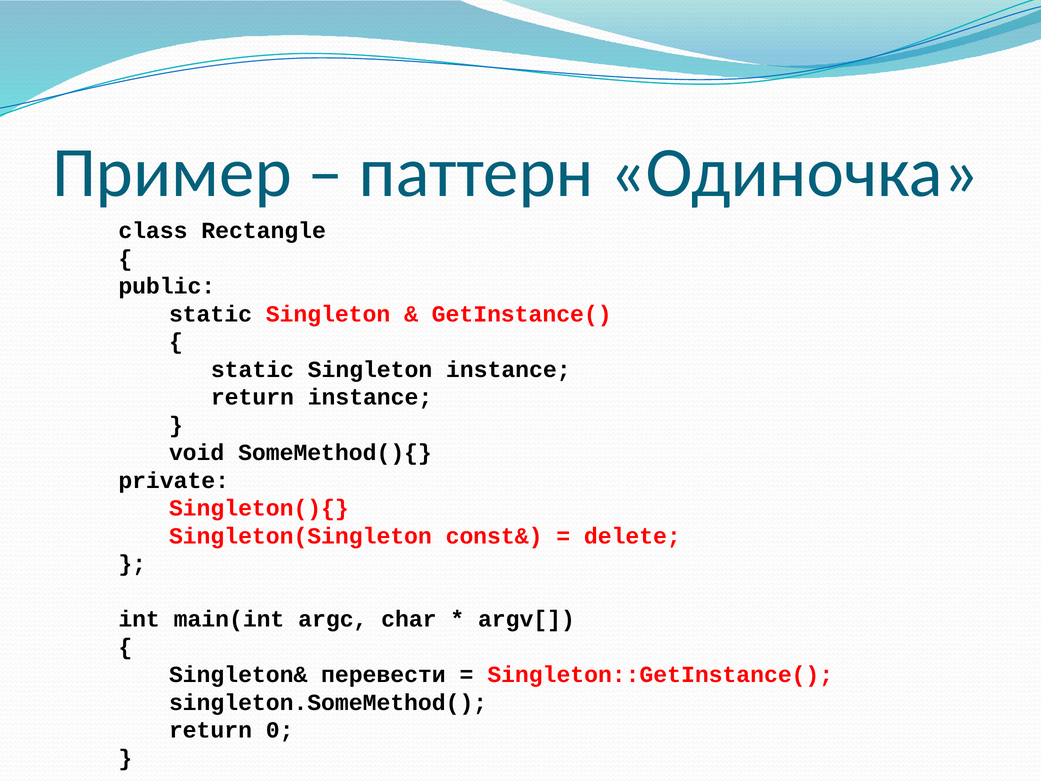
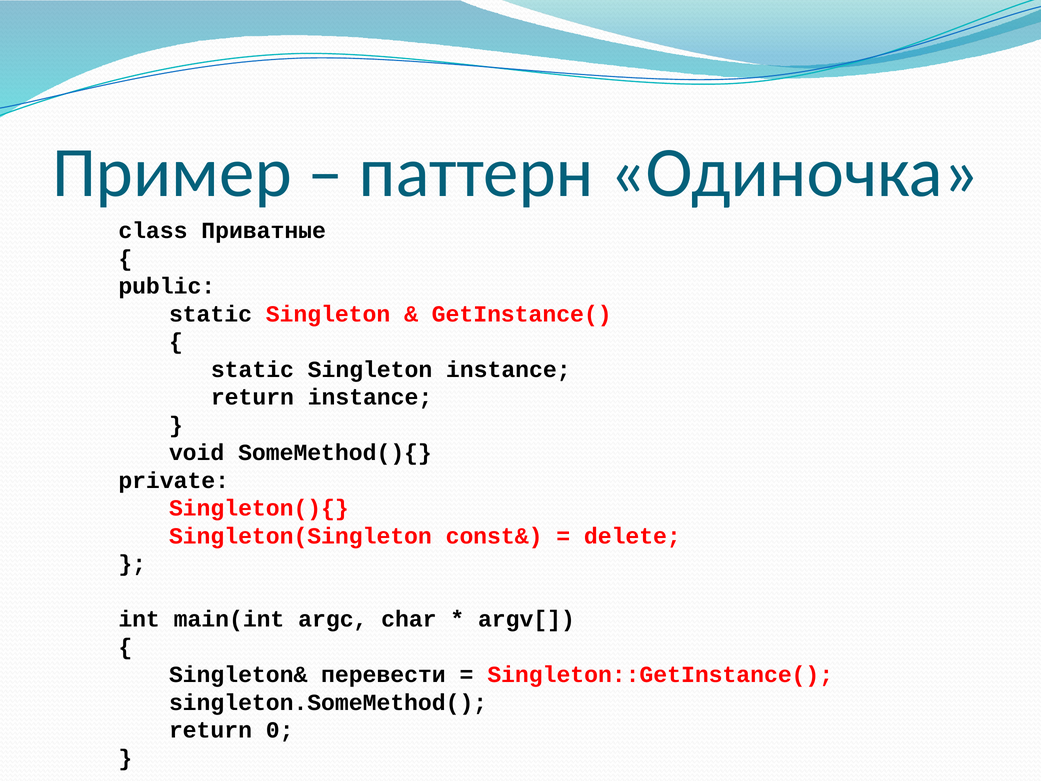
Rectangle: Rectangle -> Приватные
